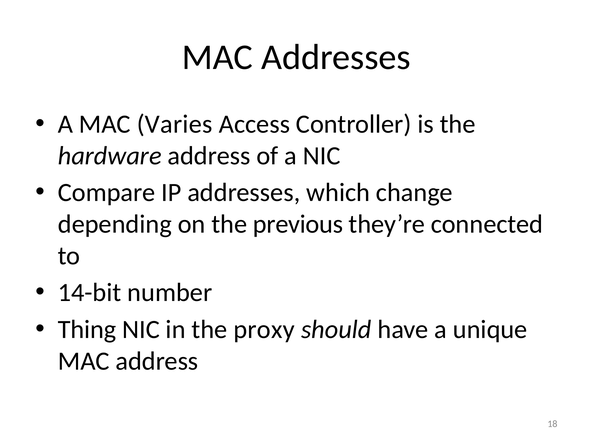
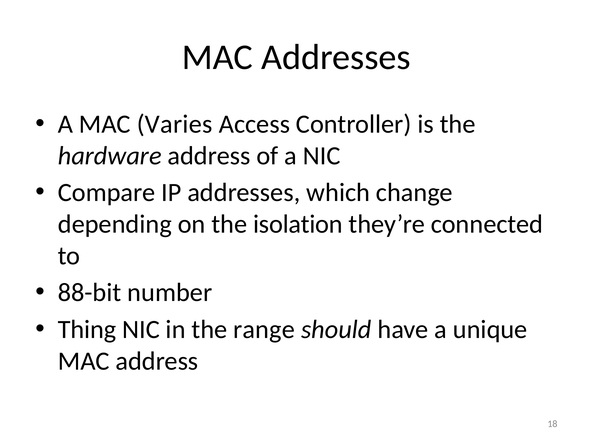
previous: previous -> isolation
14-bit: 14-bit -> 88-bit
proxy: proxy -> range
